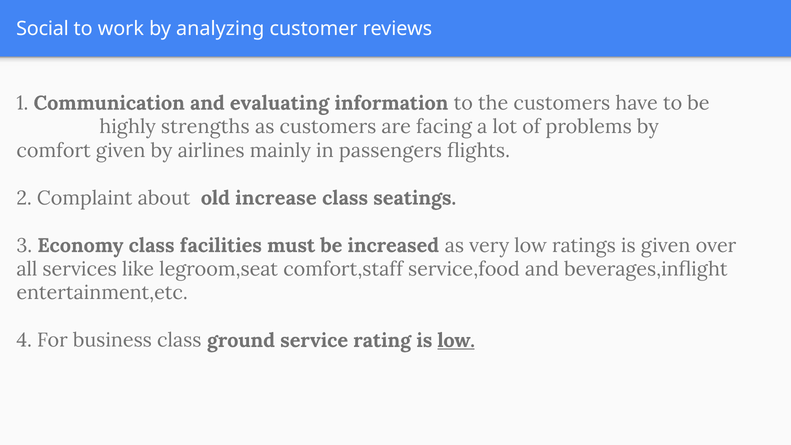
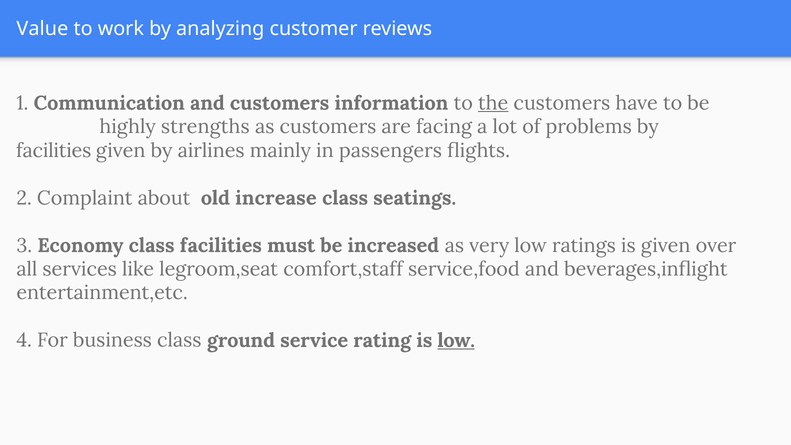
Social: Social -> Value
and evaluating: evaluating -> customers
the underline: none -> present
comfort at (54, 151): comfort -> facilities
